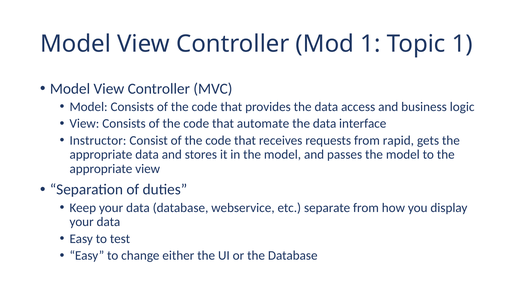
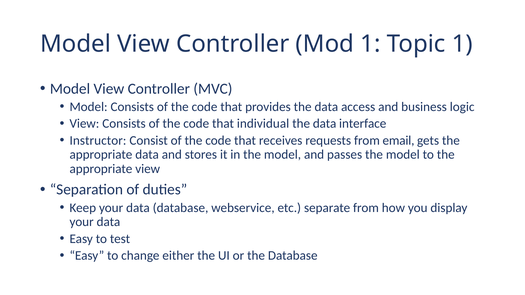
automate: automate -> individual
rapid: rapid -> email
